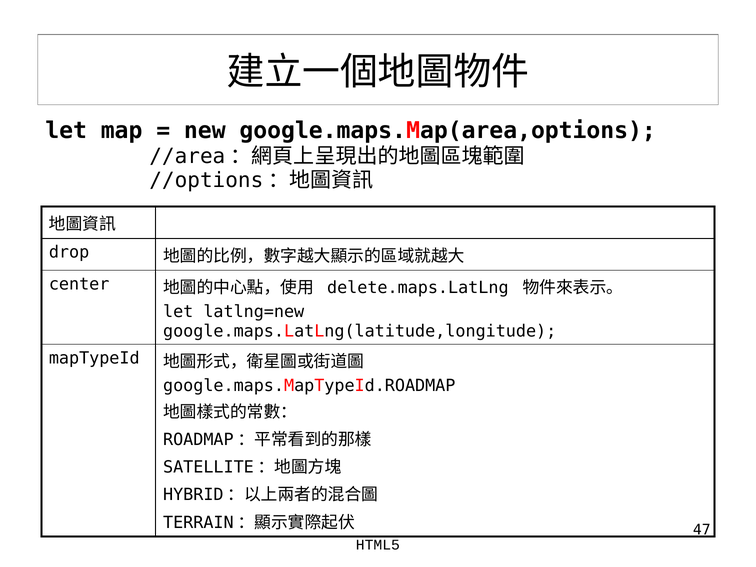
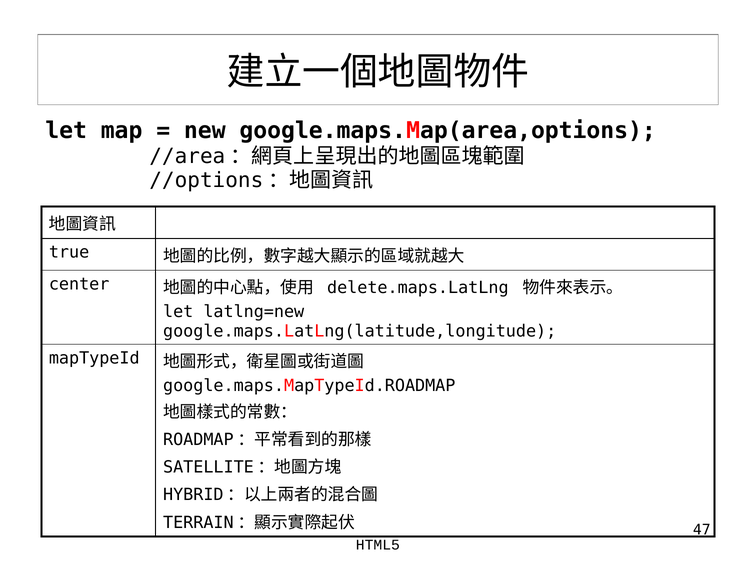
drop: drop -> true
